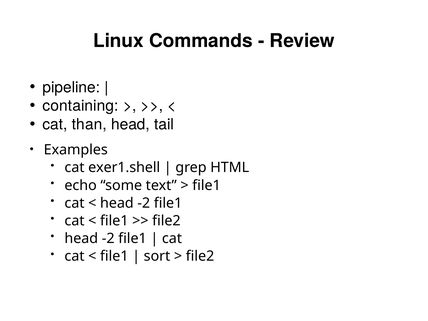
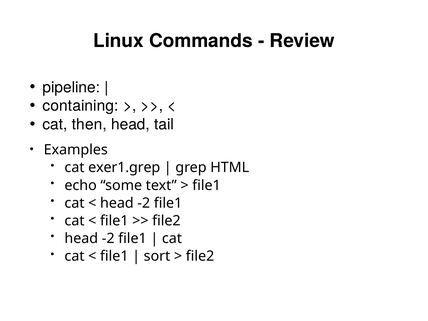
than: than -> then
exer1.shell: exer1.shell -> exer1.grep
